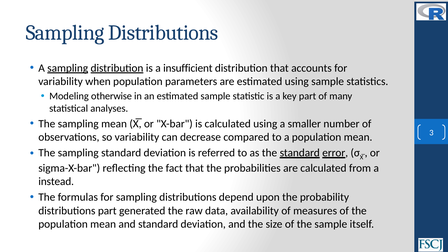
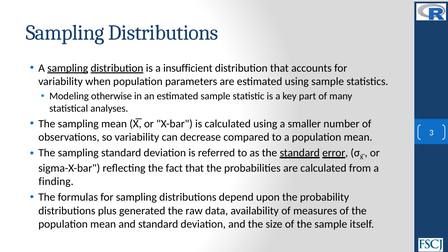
instead: instead -> finding
distributions part: part -> plus
